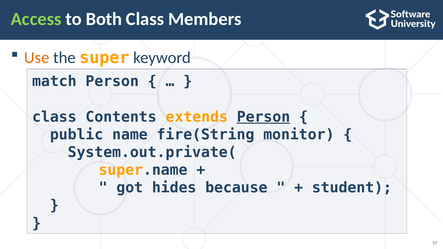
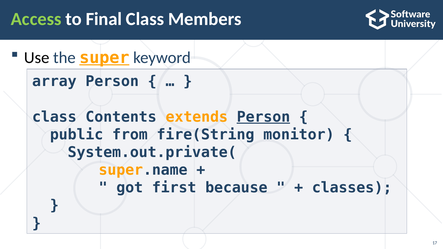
Both: Both -> Final
Use colour: orange -> black
super underline: none -> present
match: match -> array
name: name -> from
hides: hides -> first
student: student -> classes
